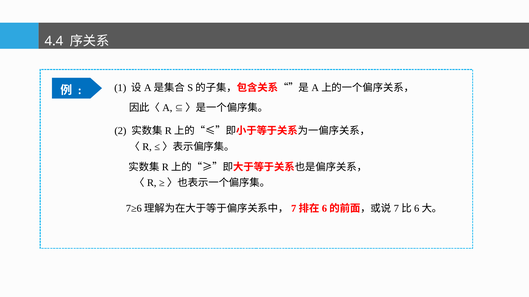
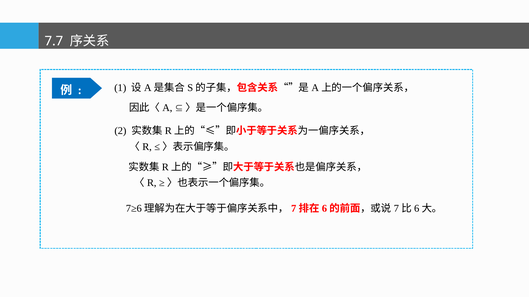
4.4: 4.4 -> 7.7
